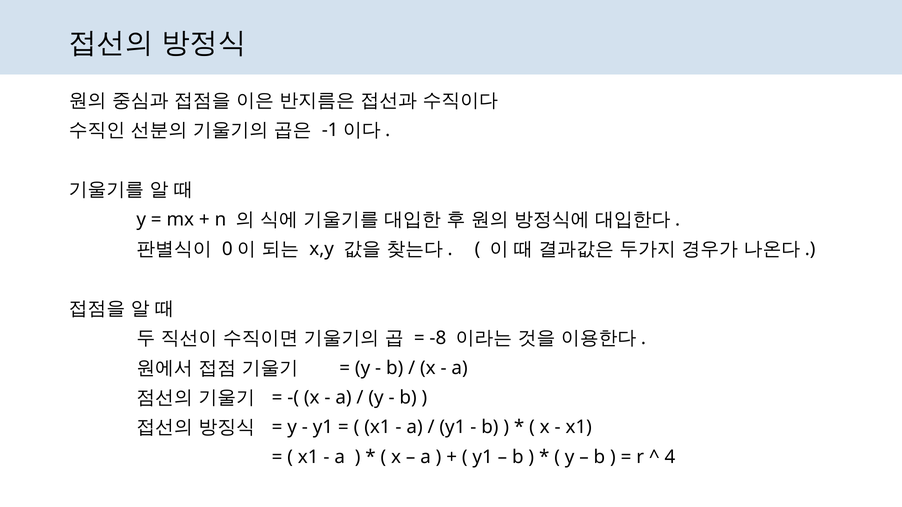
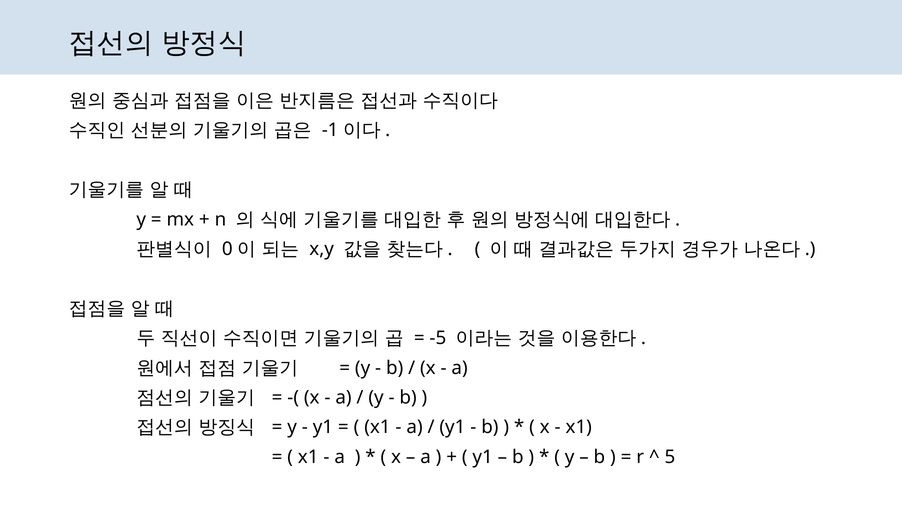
-8: -8 -> -5
4: 4 -> 5
